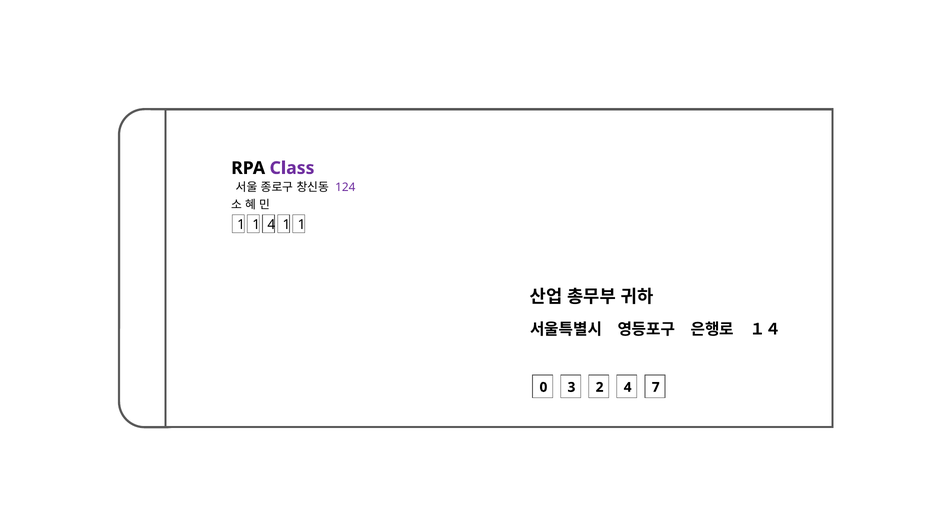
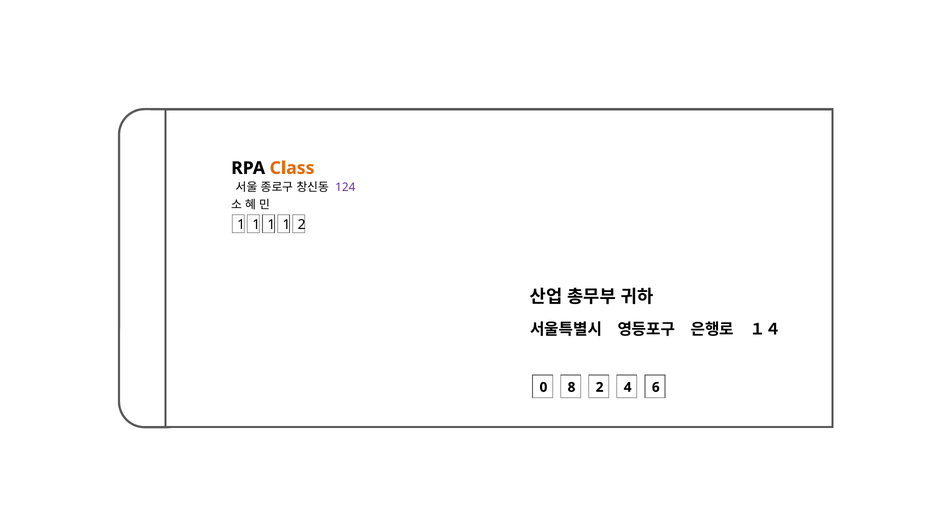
Class colour: purple -> orange
4 at (271, 225): 4 -> 1
1 at (302, 225): 1 -> 2
3: 3 -> 8
7: 7 -> 6
